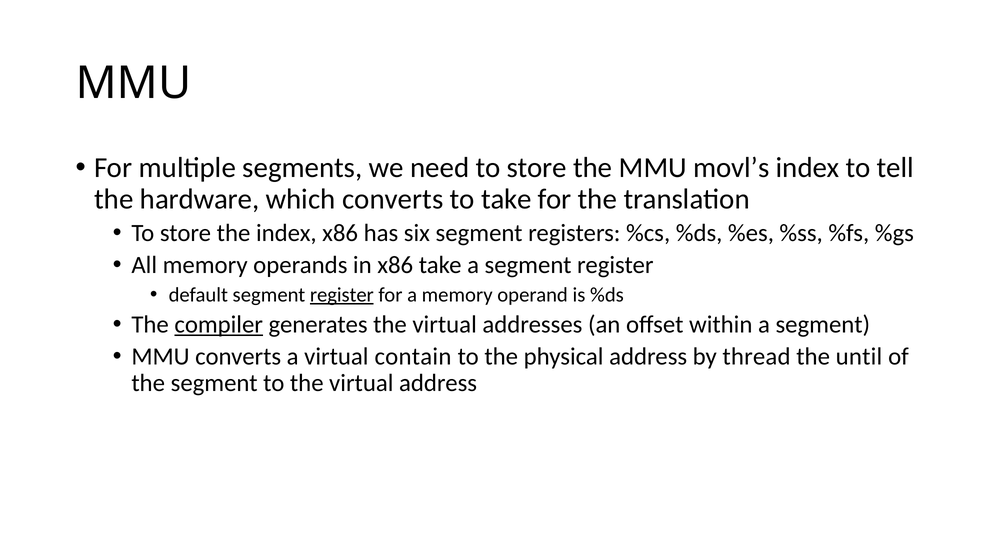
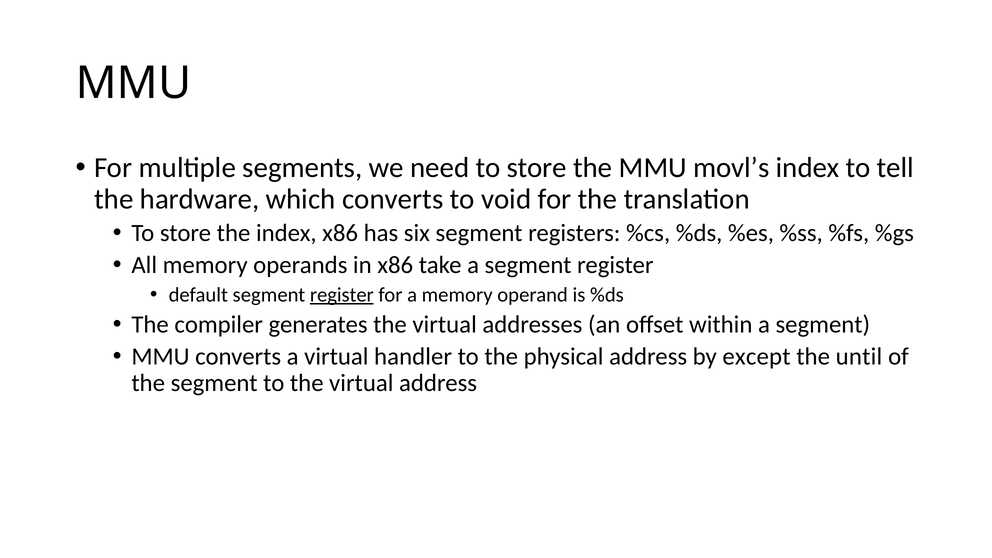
to take: take -> void
compiler underline: present -> none
contain: contain -> handler
thread: thread -> except
